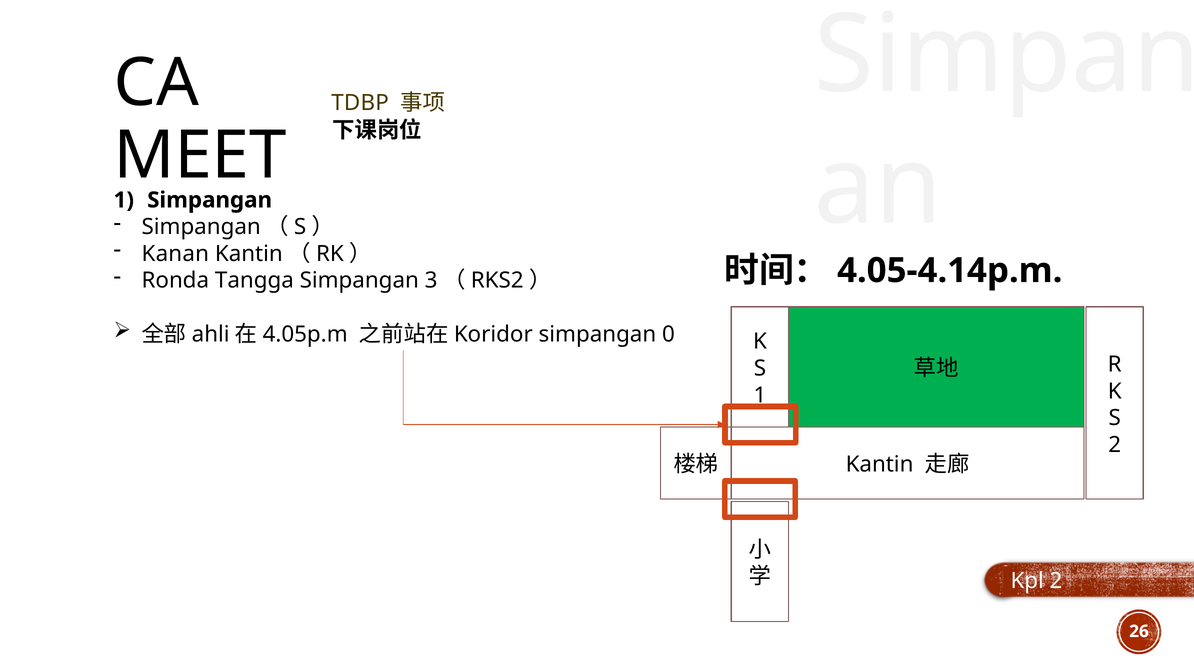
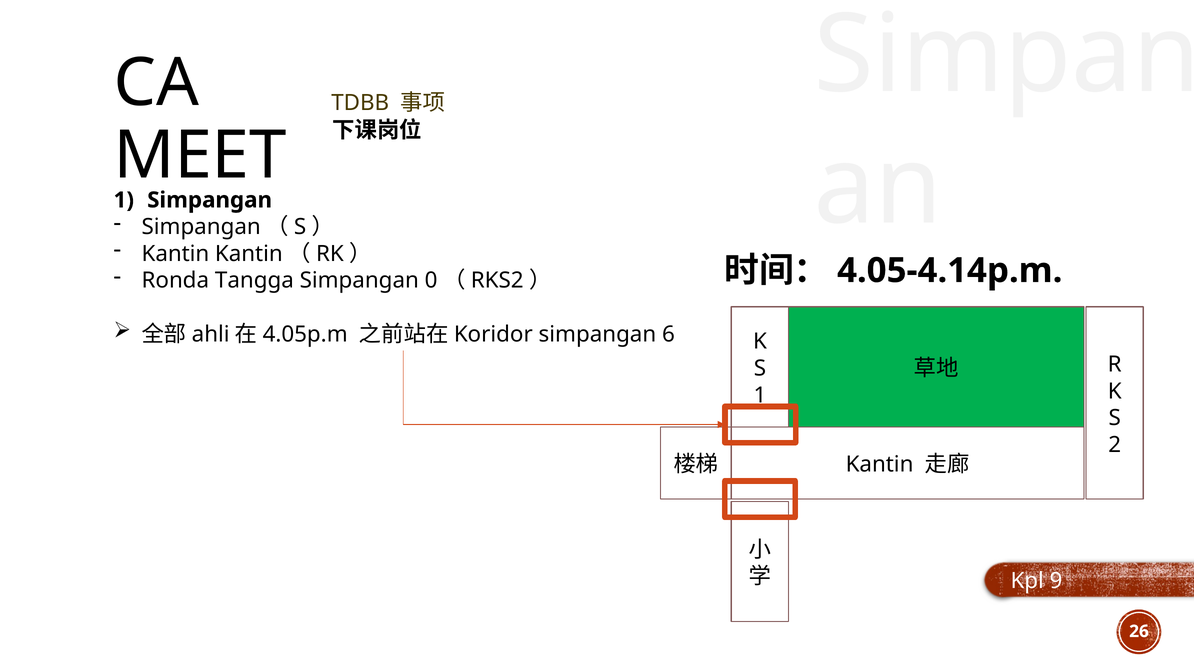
TDBP: TDBP -> TDBB
Kanan at (175, 254): Kanan -> Kantin
3: 3 -> 0
0: 0 -> 6
Kpl 2: 2 -> 9
